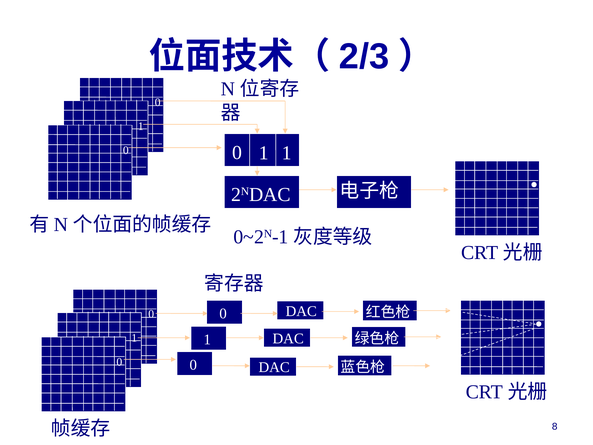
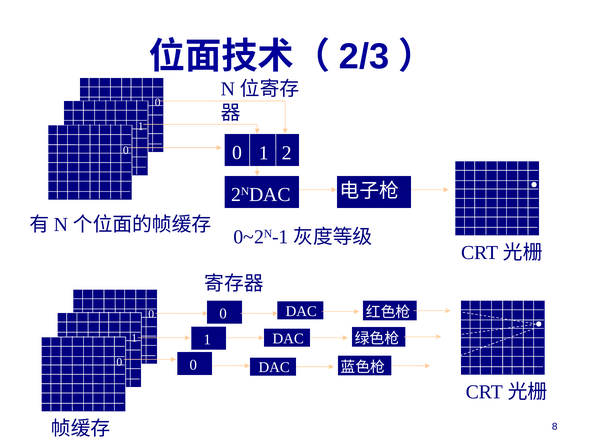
1 1: 1 -> 2
